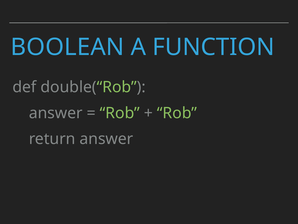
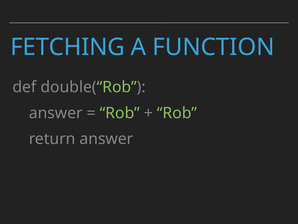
BOOLEAN: BOOLEAN -> FETCHING
